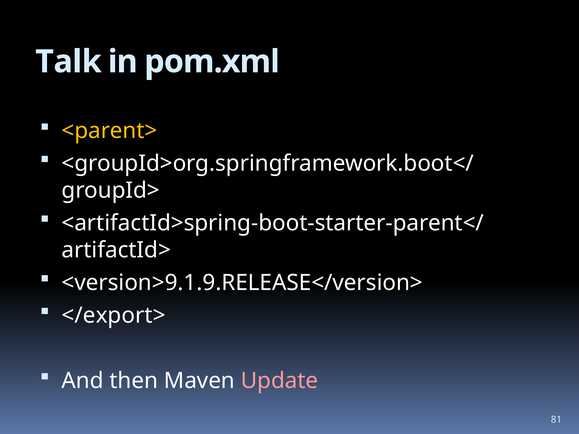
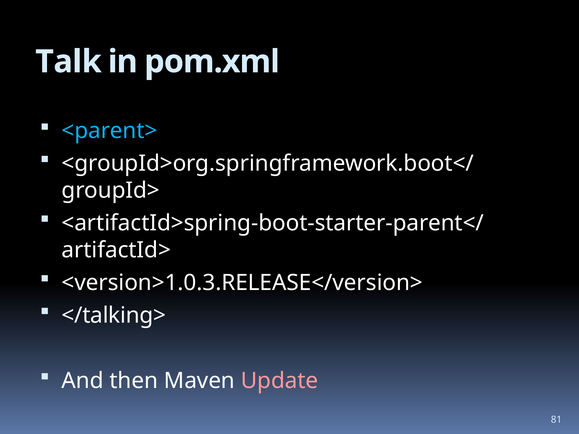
<parent> colour: yellow -> light blue
<version>9.1.9.RELEASE</version>: <version>9.1.9.RELEASE</version> -> <version>1.0.3.RELEASE</version>
</export>: </export> -> </talking>
